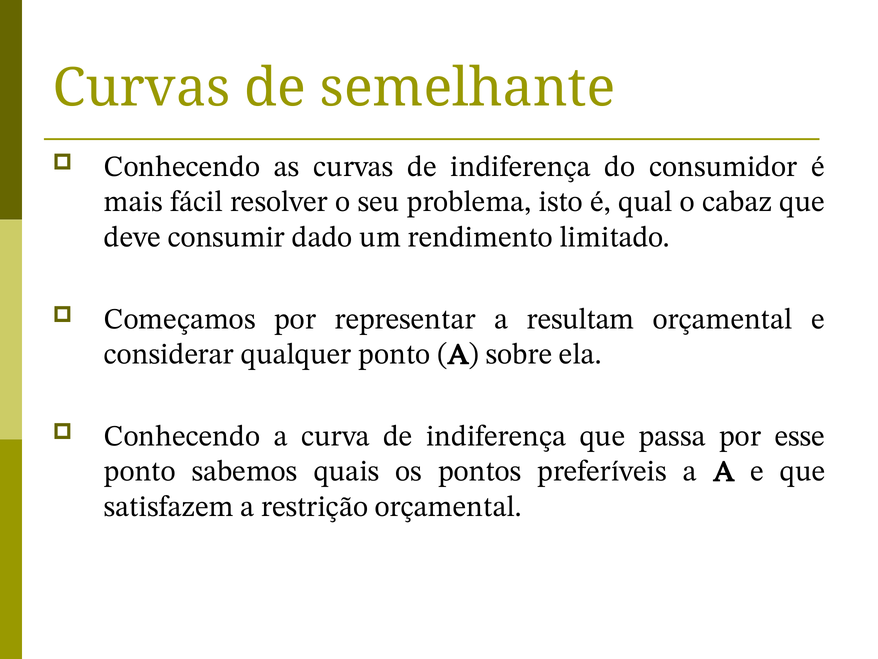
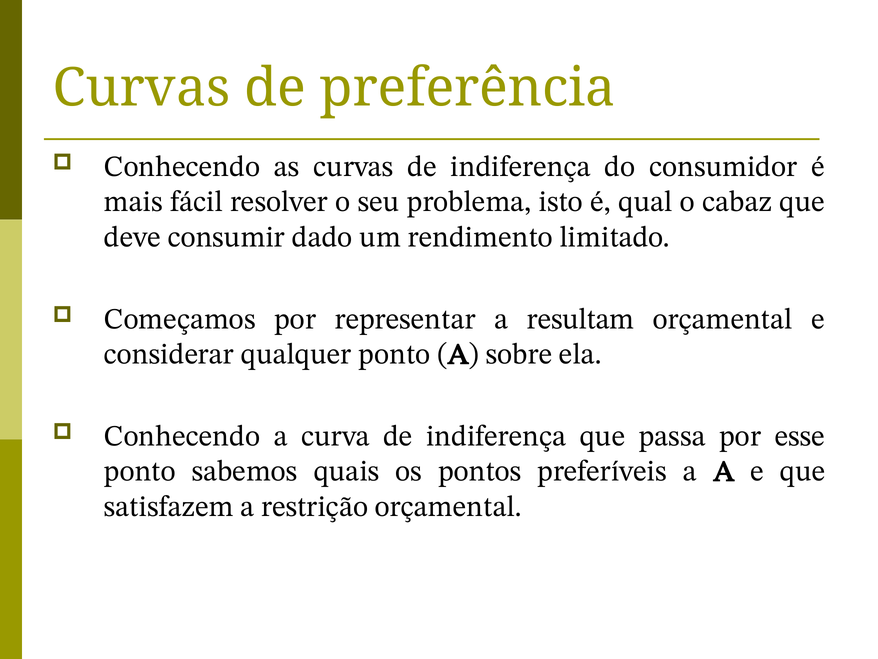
semelhante: semelhante -> preferência
